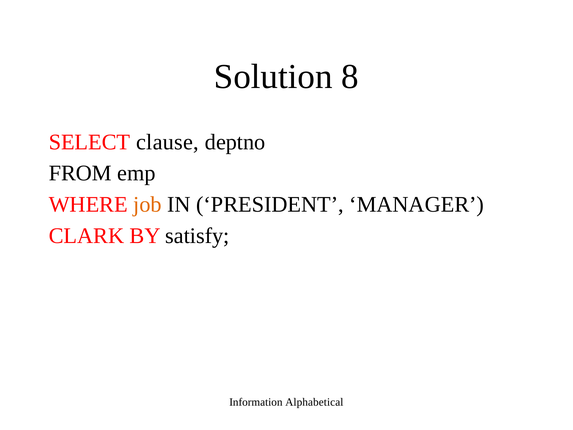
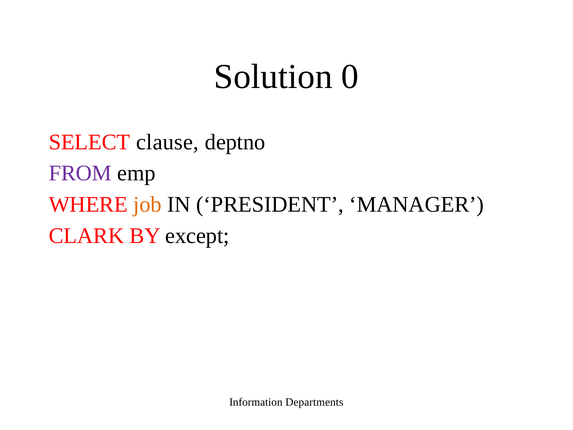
8: 8 -> 0
FROM colour: black -> purple
satisfy: satisfy -> except
Alphabetical: Alphabetical -> Departments
